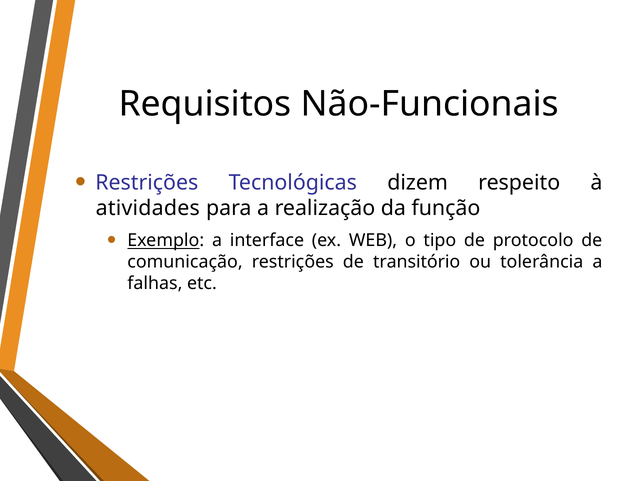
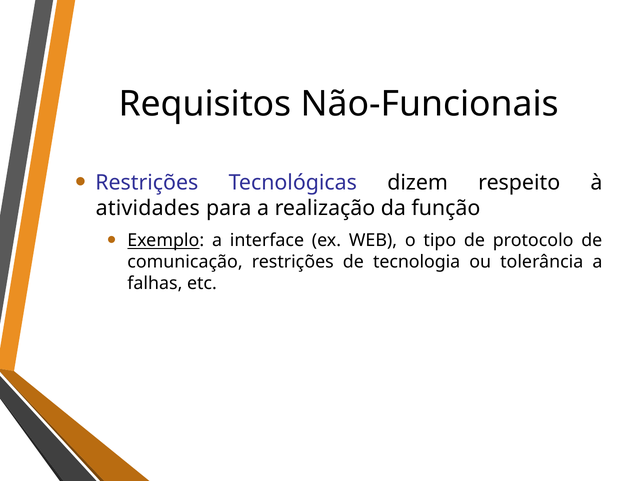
transitório: transitório -> tecnologia
